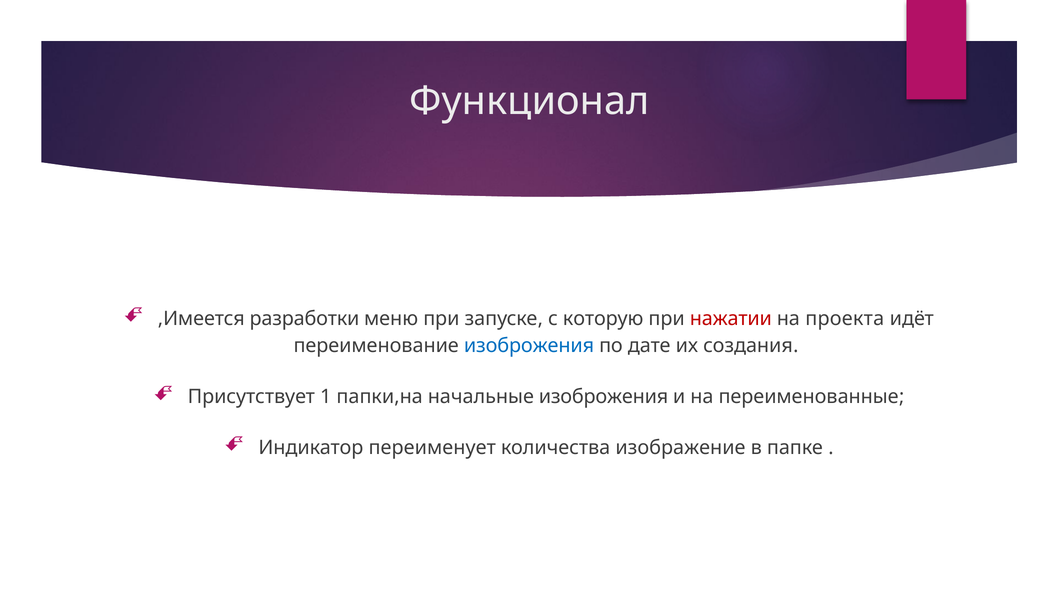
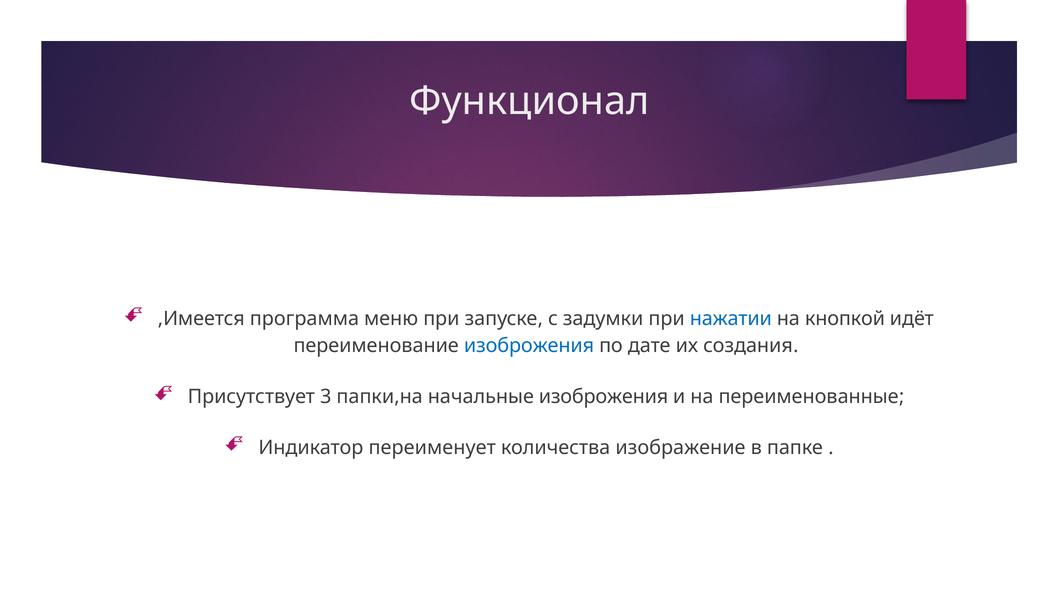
разработки: разработки -> программа
которую: которую -> задумки
нажатии colour: red -> blue
проекта: проекта -> кнопкой
1: 1 -> 3
